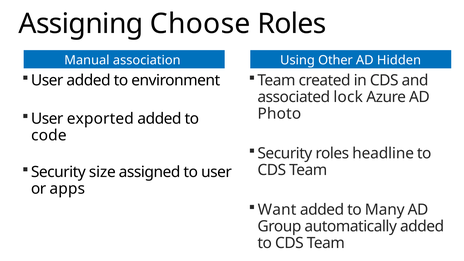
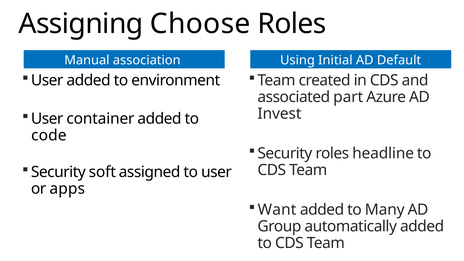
Other: Other -> Initial
Hidden: Hidden -> Default
lock: lock -> part
Photo: Photo -> Invest
exported: exported -> container
size: size -> soft
